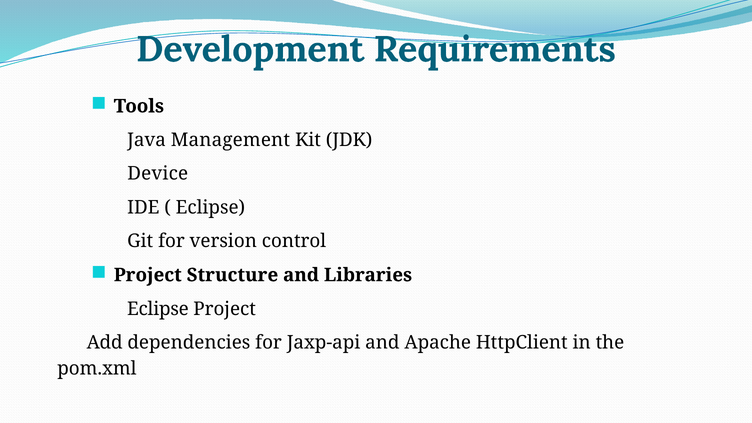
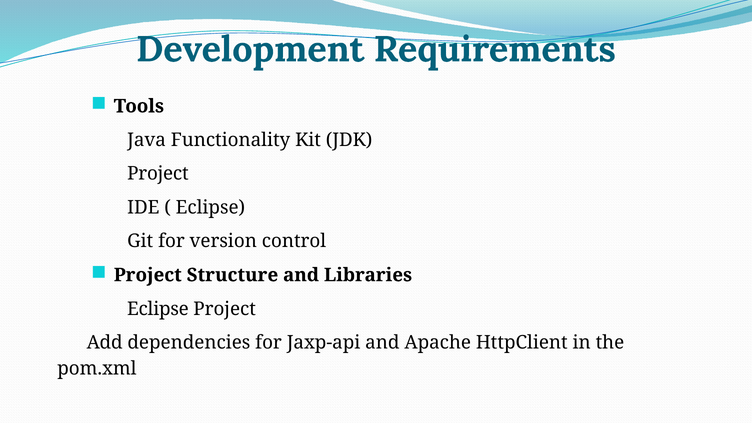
Management: Management -> Functionality
Device at (158, 174): Device -> Project
